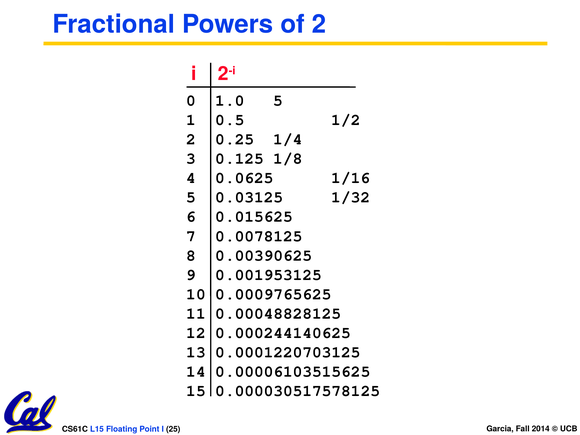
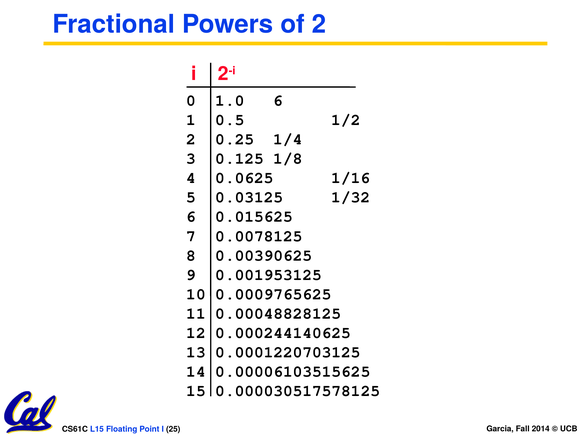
1.0 5: 5 -> 6
